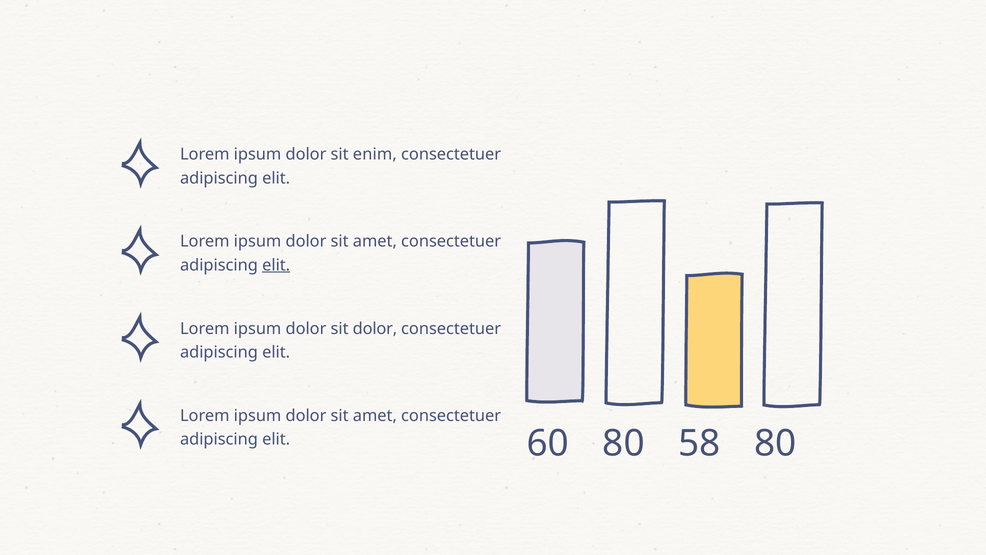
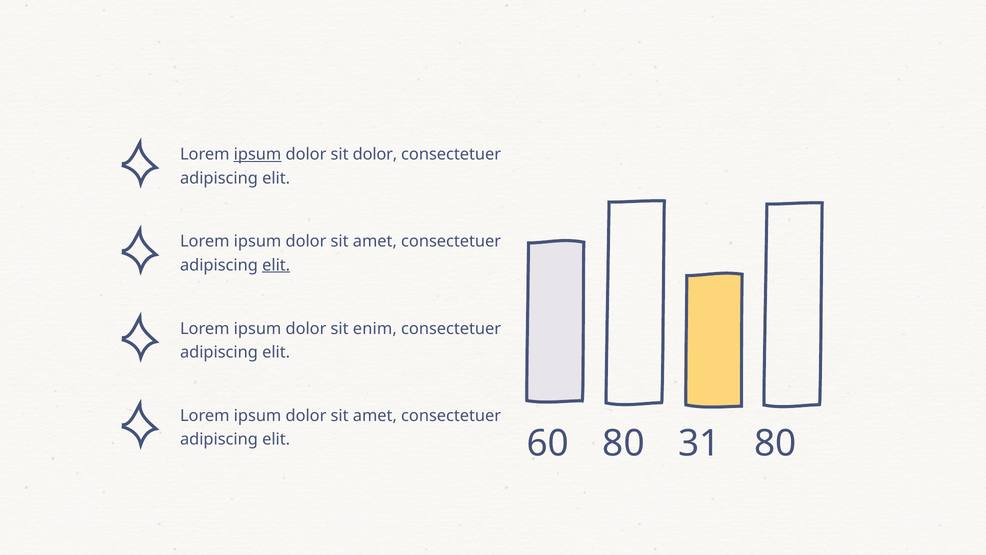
ipsum at (258, 154) underline: none -> present
sit enim: enim -> dolor
sit dolor: dolor -> enim
58: 58 -> 31
